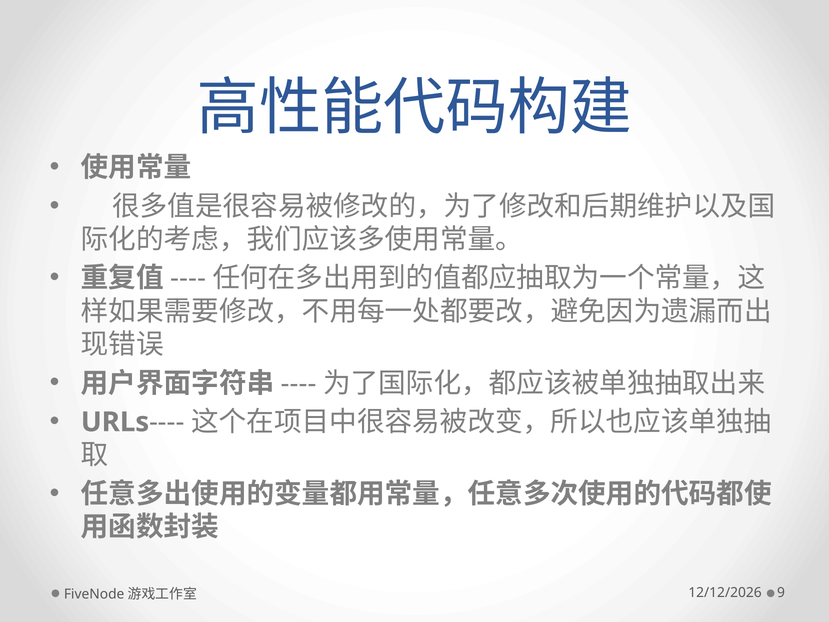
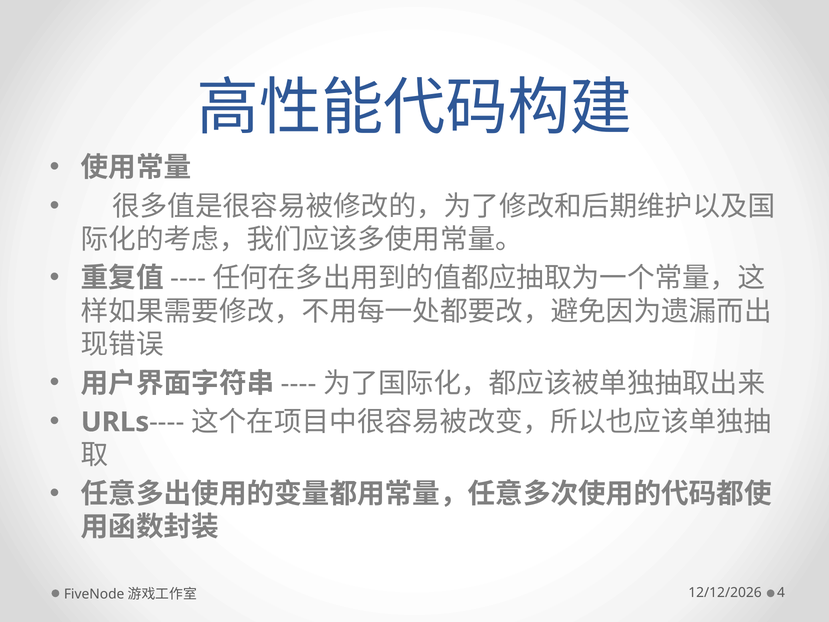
9: 9 -> 4
